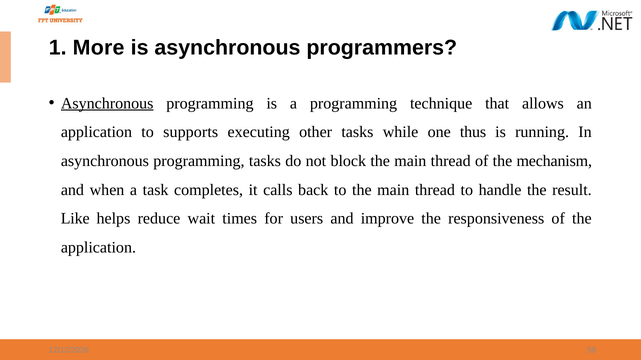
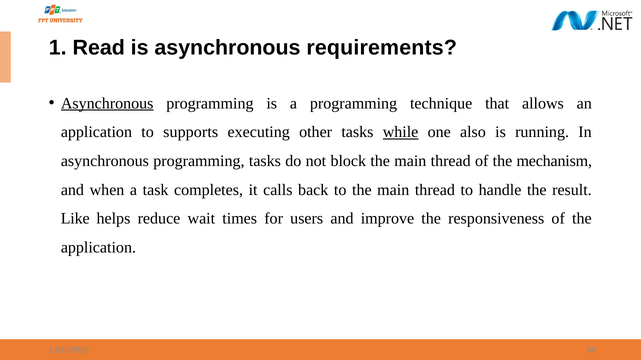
More: More -> Read
programmers: programmers -> requirements
while underline: none -> present
thus: thus -> also
